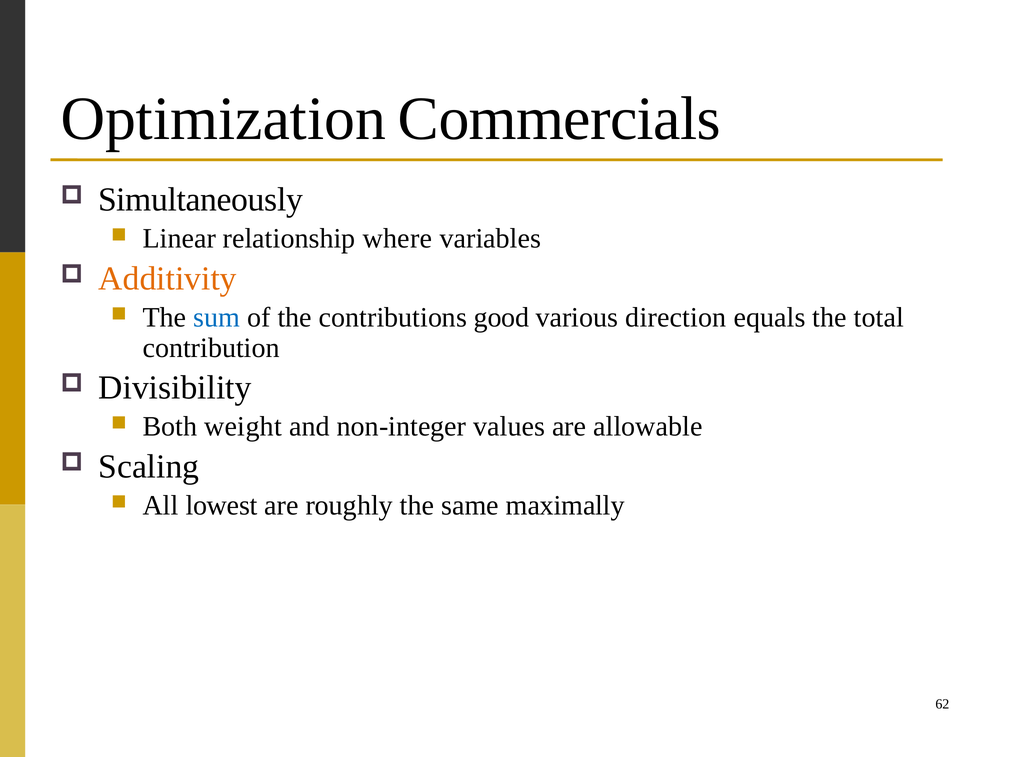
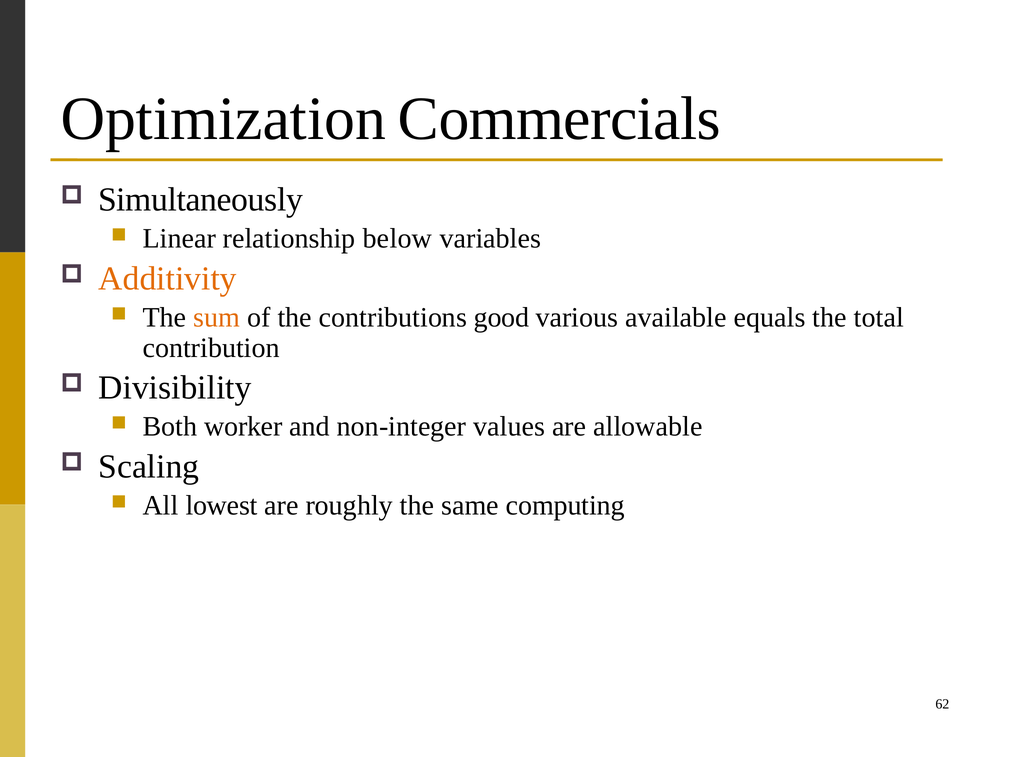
where: where -> below
sum colour: blue -> orange
direction: direction -> available
weight: weight -> worker
maximally: maximally -> computing
